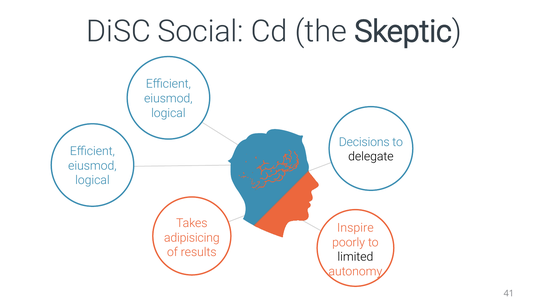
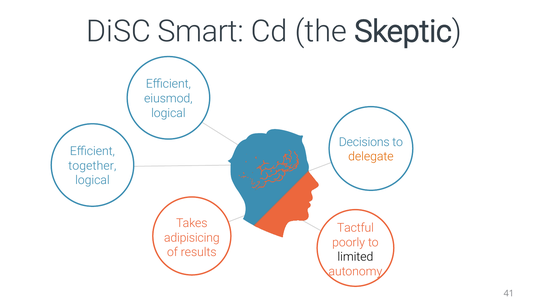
Social: Social -> Smart
delegate colour: black -> orange
eiusmod at (92, 166): eiusmod -> together
Inspire: Inspire -> Tactful
